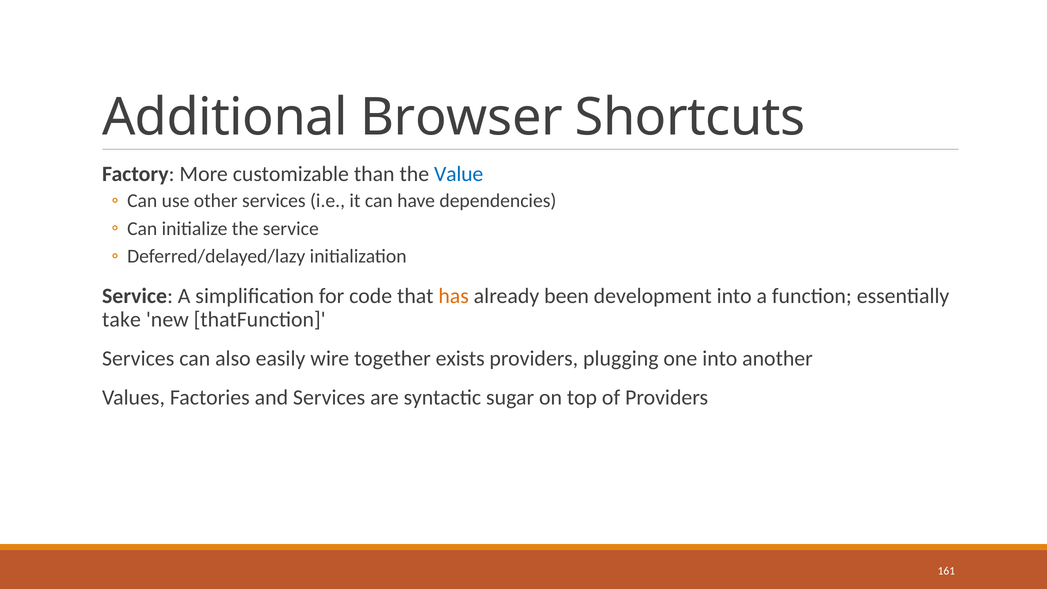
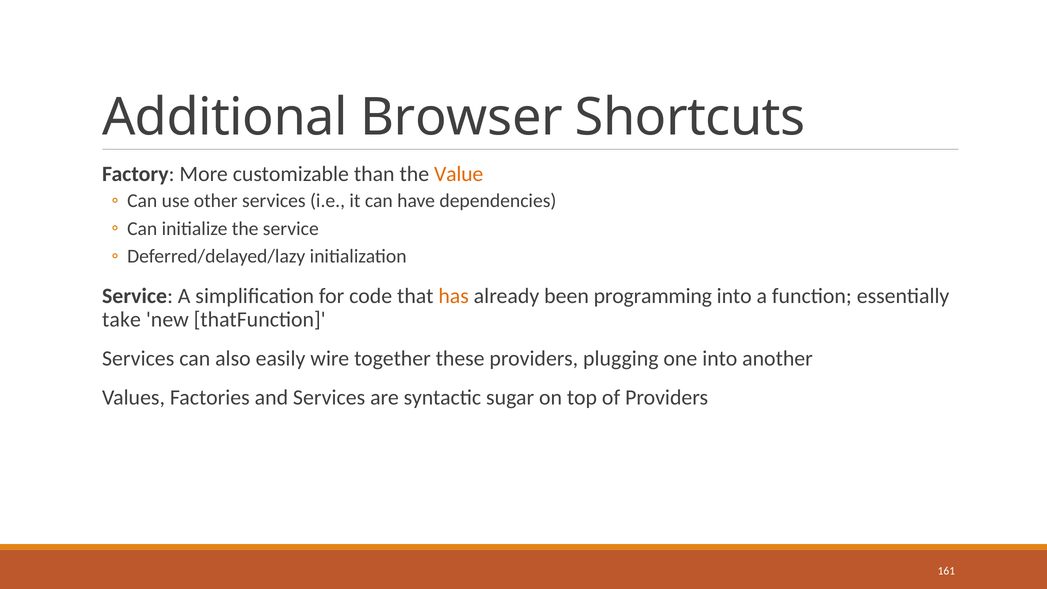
Value colour: blue -> orange
development: development -> programming
exists: exists -> these
